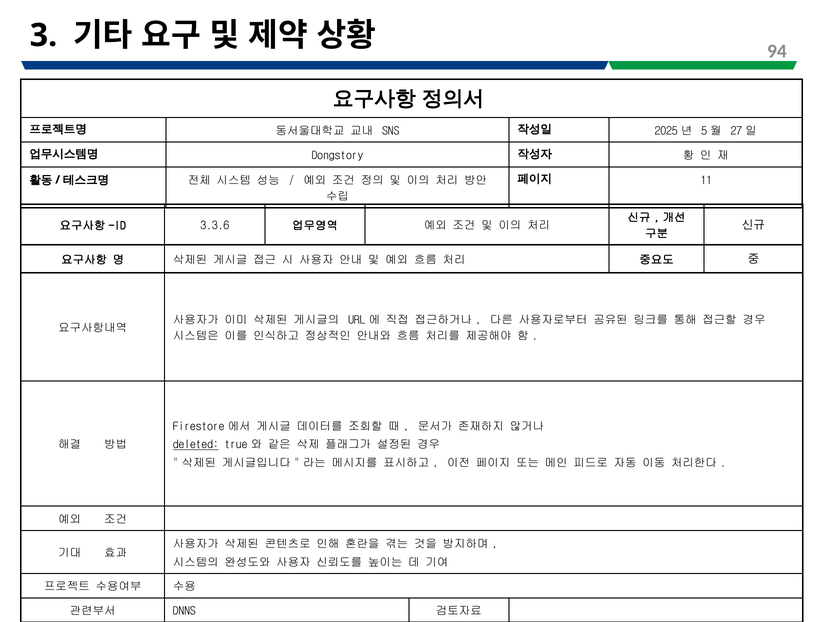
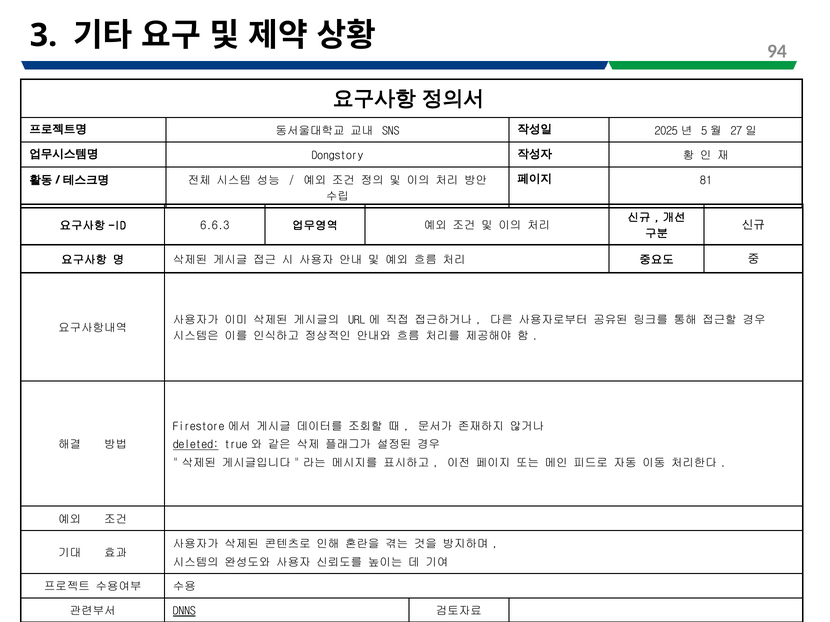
11: 11 -> 81
3.3.6: 3.3.6 -> 6.6.3
DNNS underline: none -> present
